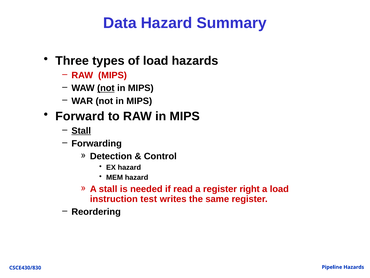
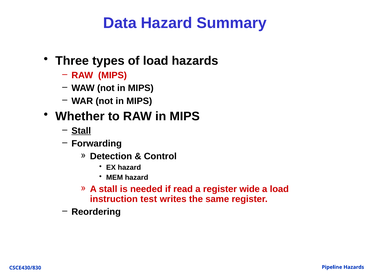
not at (106, 88) underline: present -> none
Forward: Forward -> Whether
right: right -> wide
